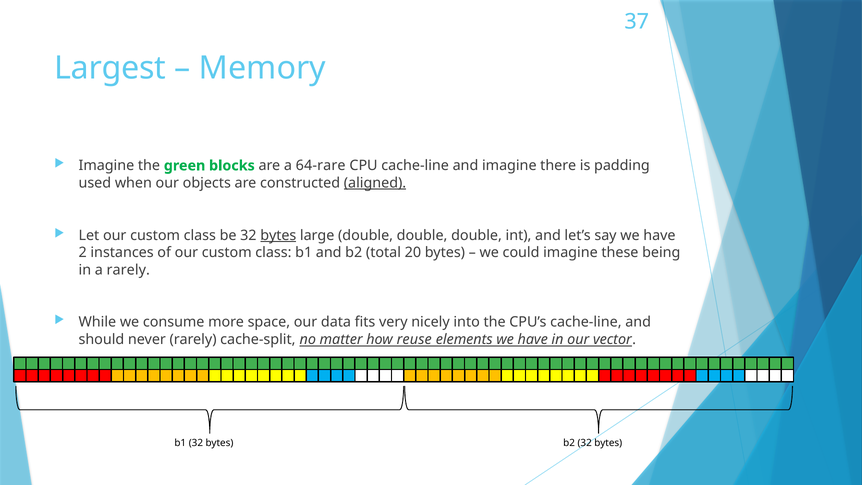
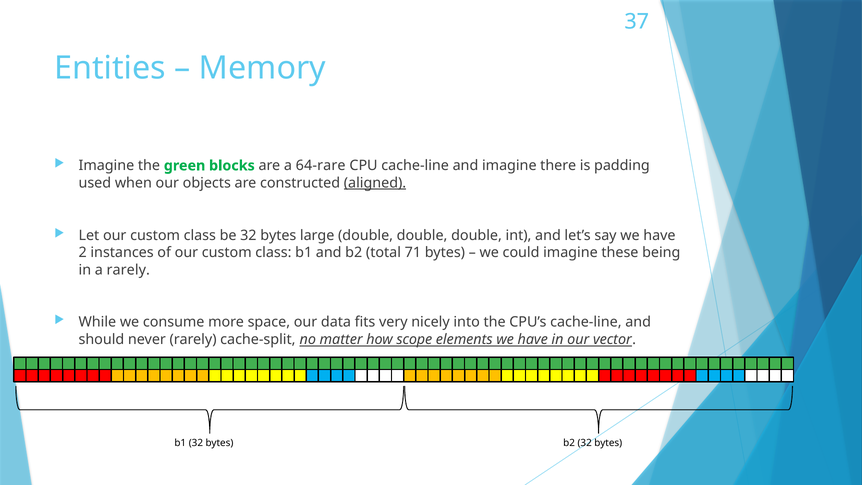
Largest: Largest -> Entities
bytes at (278, 235) underline: present -> none
20: 20 -> 71
reuse: reuse -> scope
